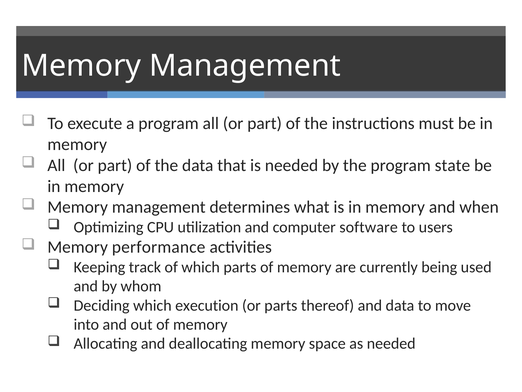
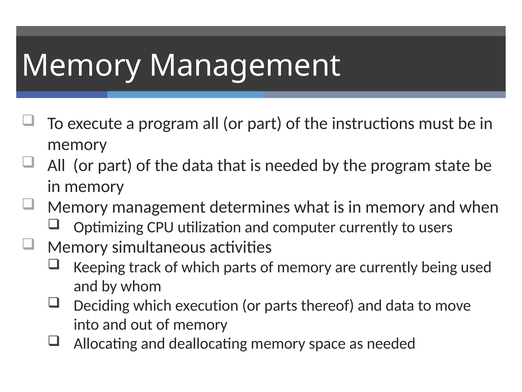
computer software: software -> currently
performance: performance -> simultaneous
